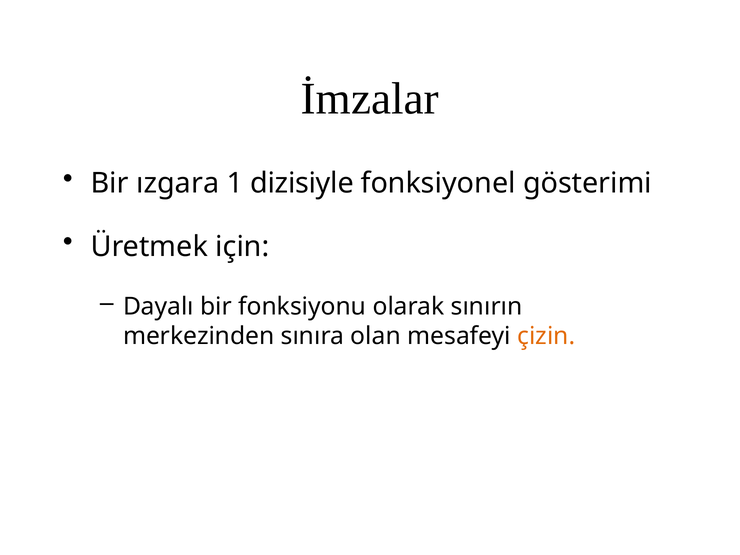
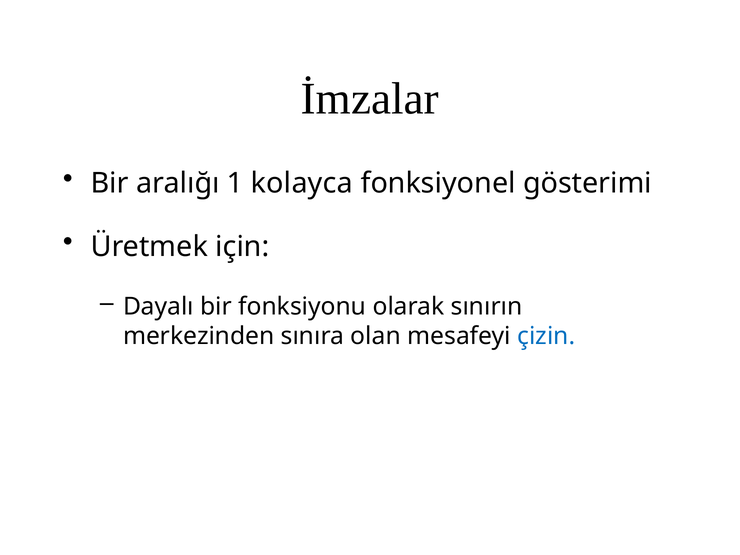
ızgara: ızgara -> aralığı
dizisiyle: dizisiyle -> kolayca
çizin colour: orange -> blue
